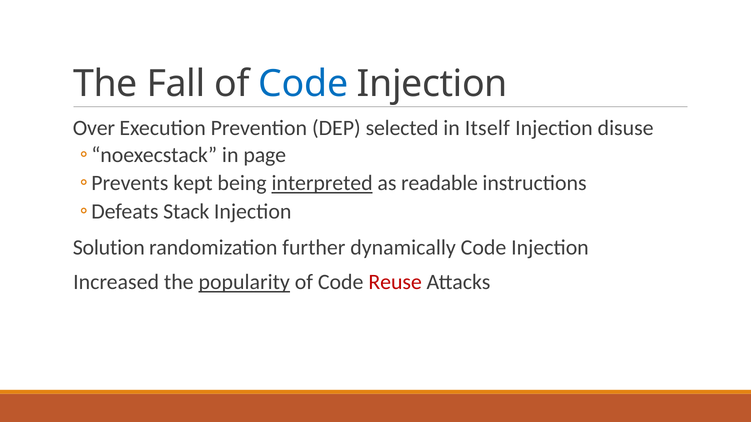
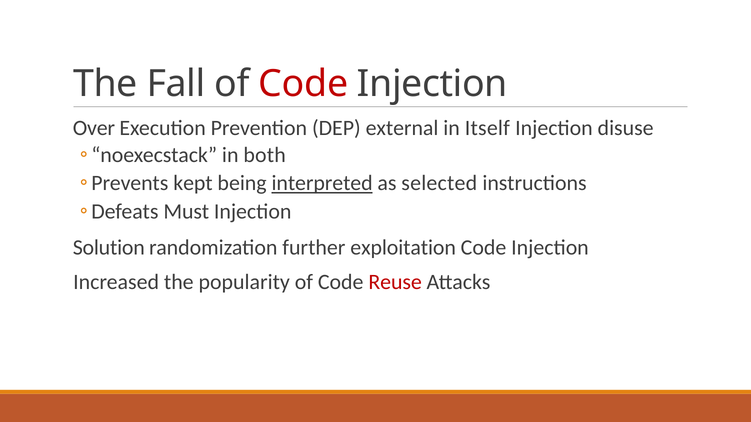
Code at (303, 84) colour: blue -> red
selected: selected -> external
page: page -> both
readable: readable -> selected
Stack: Stack -> Must
dynamically: dynamically -> exploitation
popularity underline: present -> none
